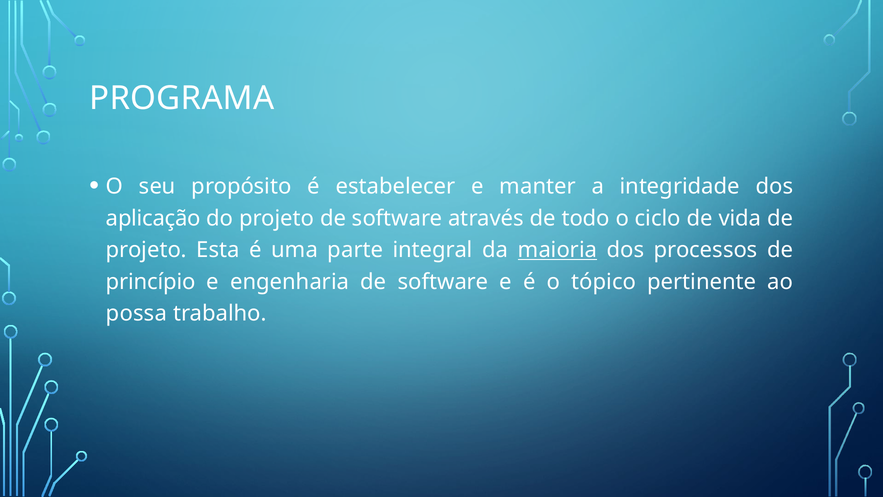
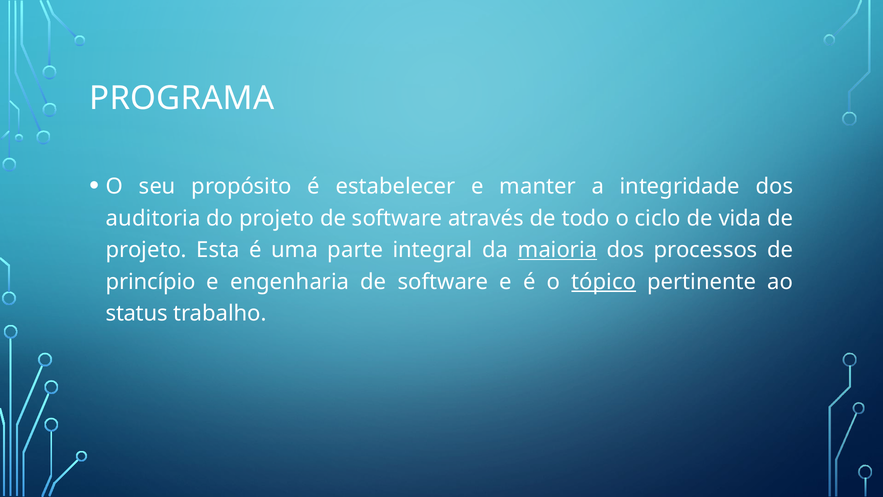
aplicação: aplicação -> auditoria
tópico underline: none -> present
possa: possa -> status
